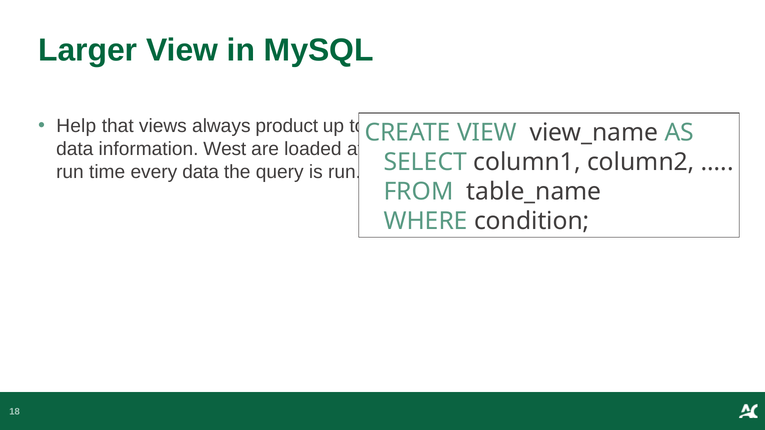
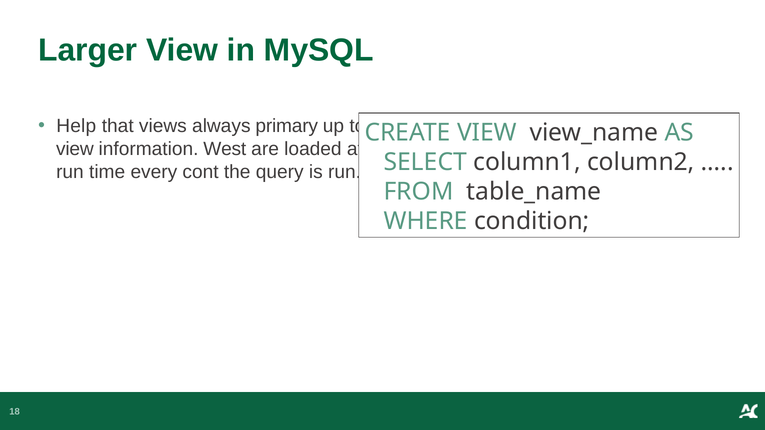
product: product -> primary
data at (75, 149): data -> view
every data: data -> cont
